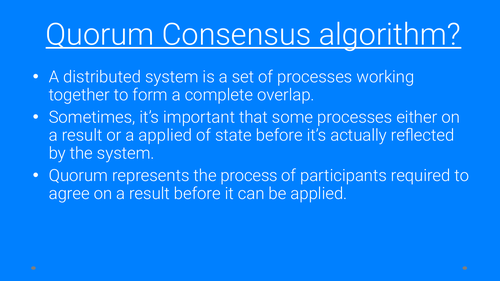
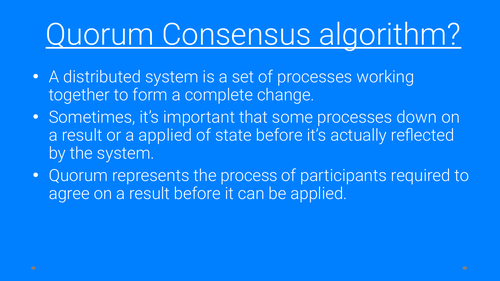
overlap: overlap -> change
either: either -> down
